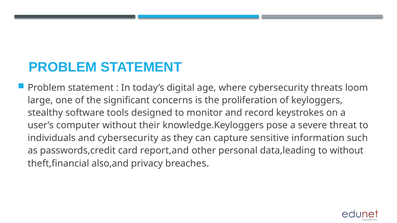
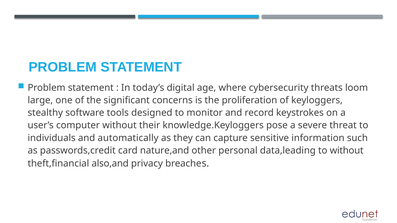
and cybersecurity: cybersecurity -> automatically
report,and: report,and -> nature,and
